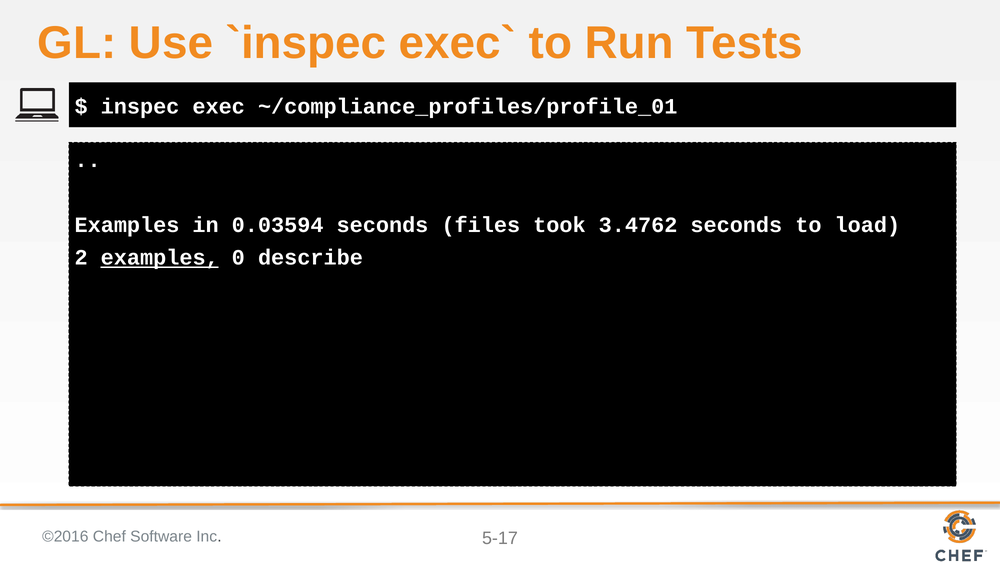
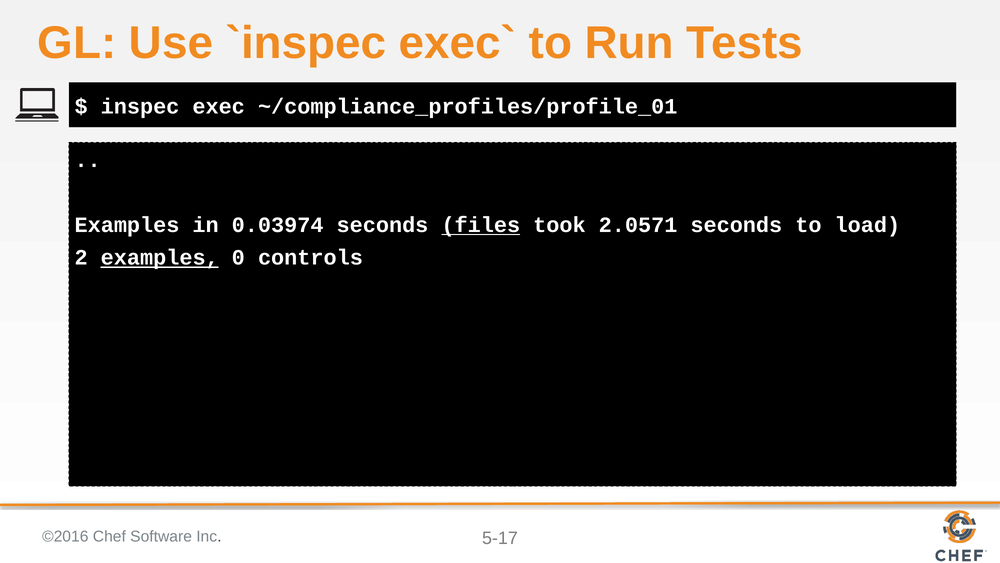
0.03594: 0.03594 -> 0.03974
files underline: none -> present
3.4762: 3.4762 -> 2.0571
describe: describe -> controls
